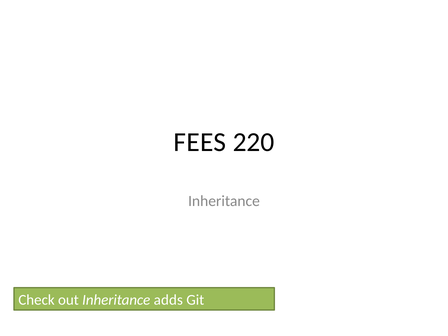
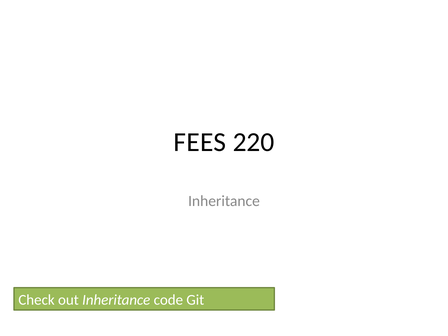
adds: adds -> code
